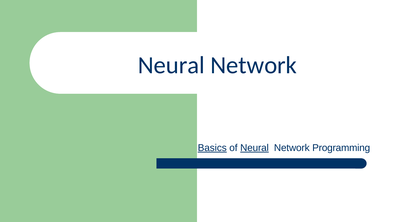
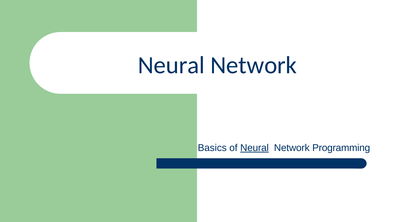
Basics underline: present -> none
